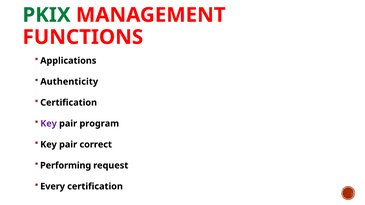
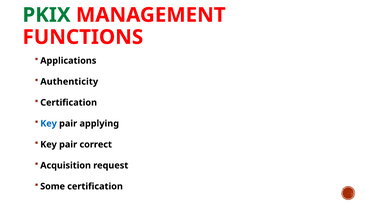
Key at (49, 124) colour: purple -> blue
program: program -> applying
Performing: Performing -> Acquisition
Every: Every -> Some
